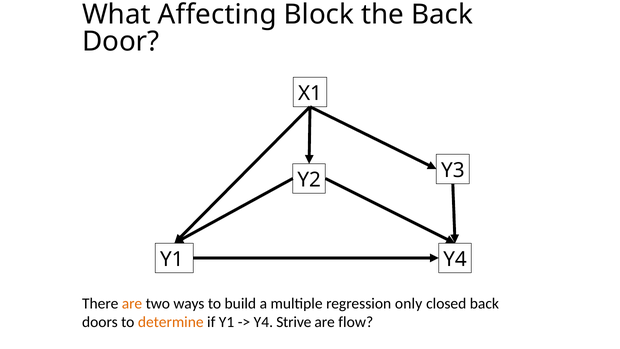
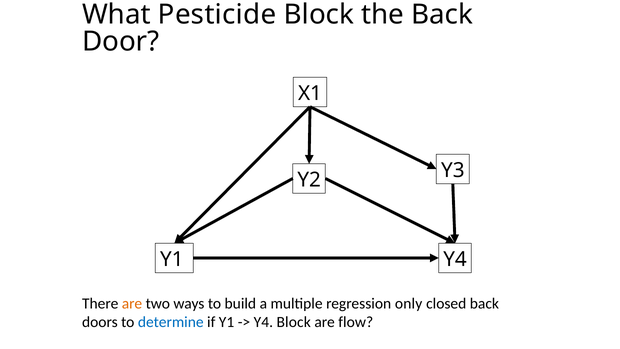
Affecting: Affecting -> Pesticide
determine colour: orange -> blue
Y4 Strive: Strive -> Block
